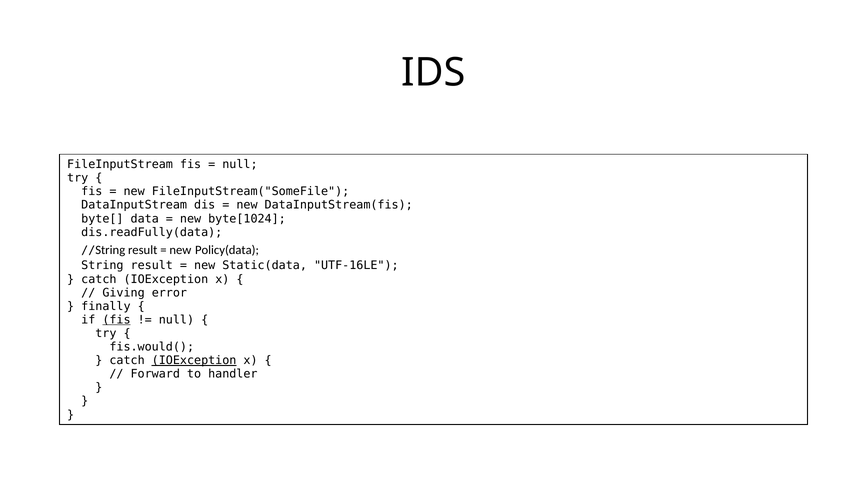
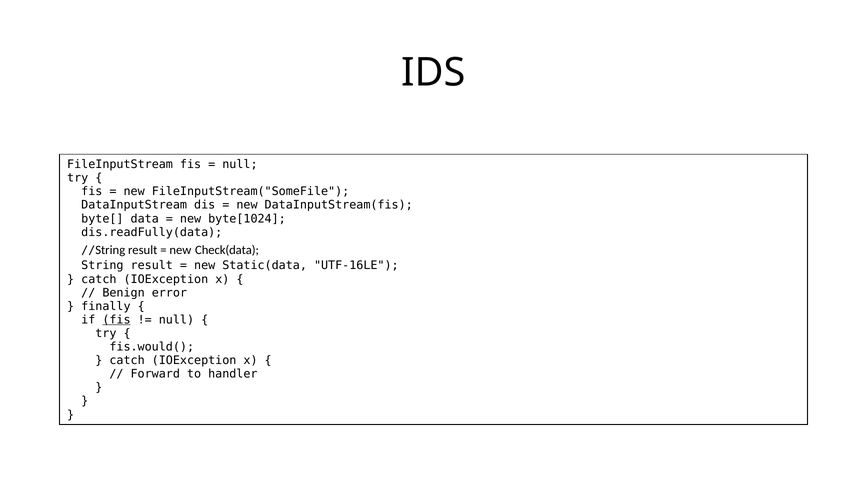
Policy(data: Policy(data -> Check(data
Giving: Giving -> Benign
IOException at (194, 360) underline: present -> none
